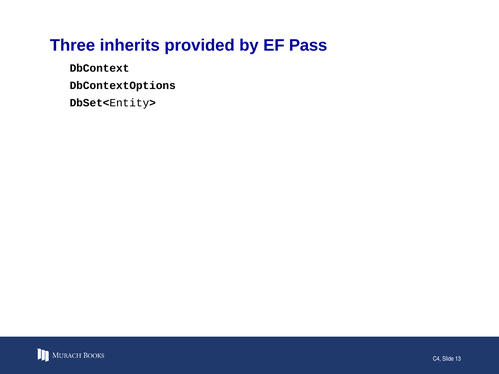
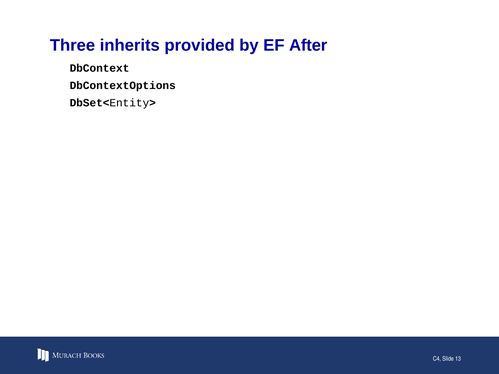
Pass: Pass -> After
